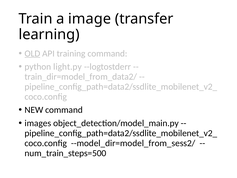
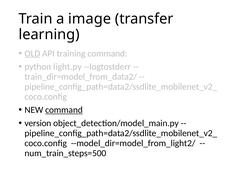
command at (64, 110) underline: none -> present
images: images -> version
--model_dir=model_from_sess2/: --model_dir=model_from_sess2/ -> --model_dir=model_from_light2/
